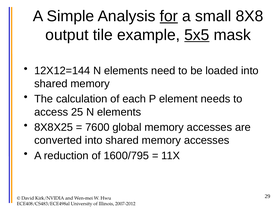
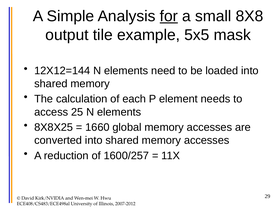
5x5 underline: present -> none
7600: 7600 -> 1660
1600/795: 1600/795 -> 1600/257
